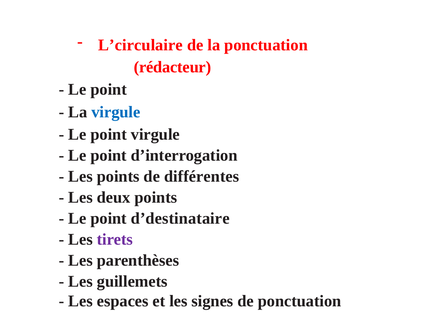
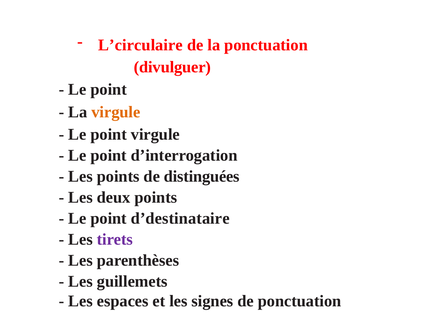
rédacteur: rédacteur -> divulguer
virgule at (116, 112) colour: blue -> orange
différentes: différentes -> distinguées
